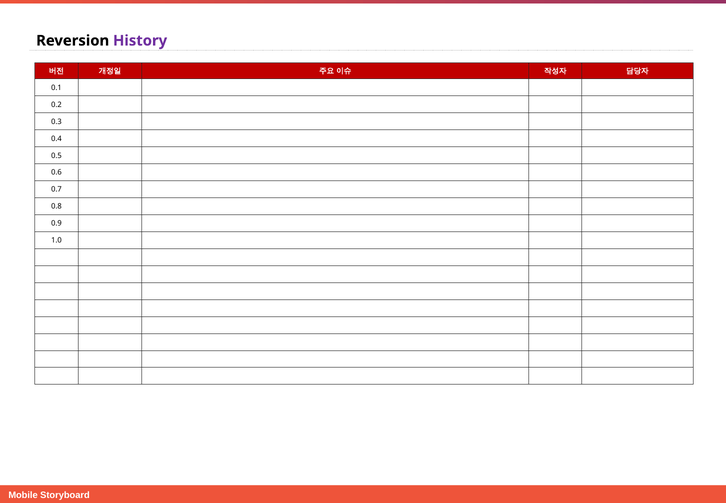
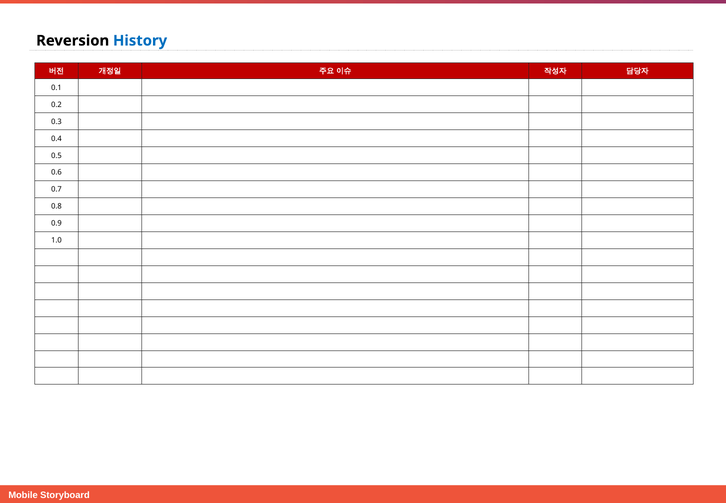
History colour: purple -> blue
